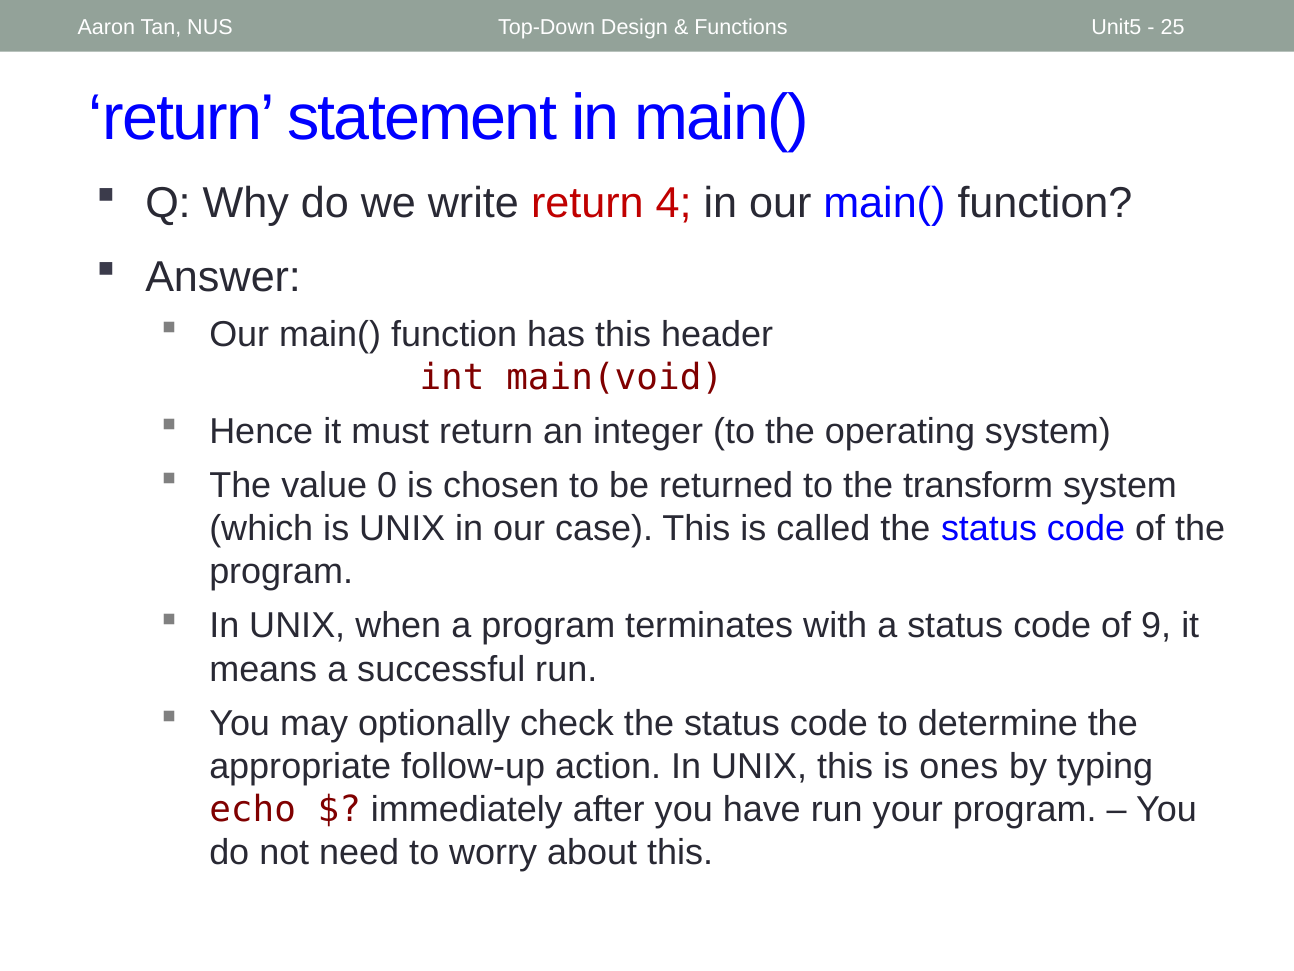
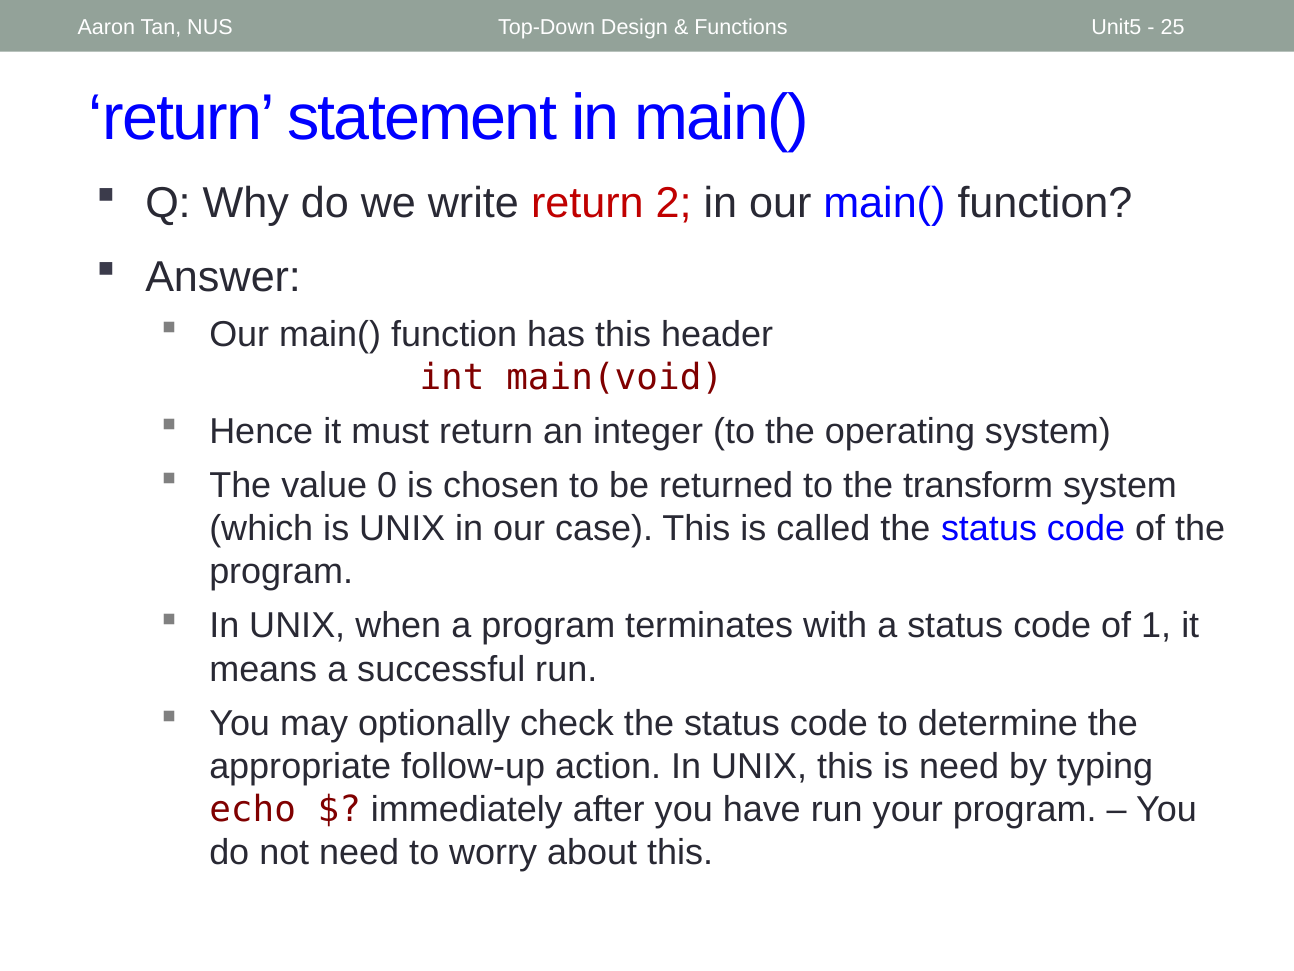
4: 4 -> 2
9: 9 -> 1
is ones: ones -> need
